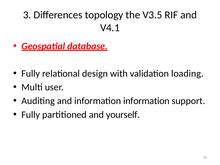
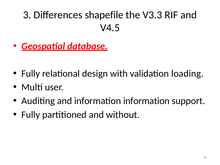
topology: topology -> shapefile
V3.5: V3.5 -> V3.3
V4.1: V4.1 -> V4.5
yourself: yourself -> without
